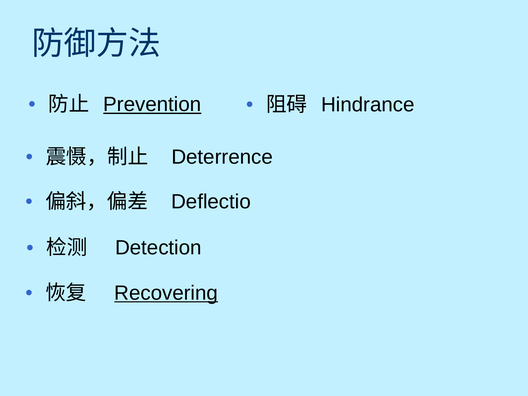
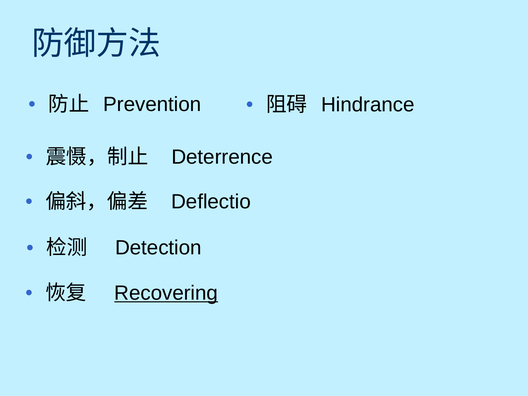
Prevention underline: present -> none
